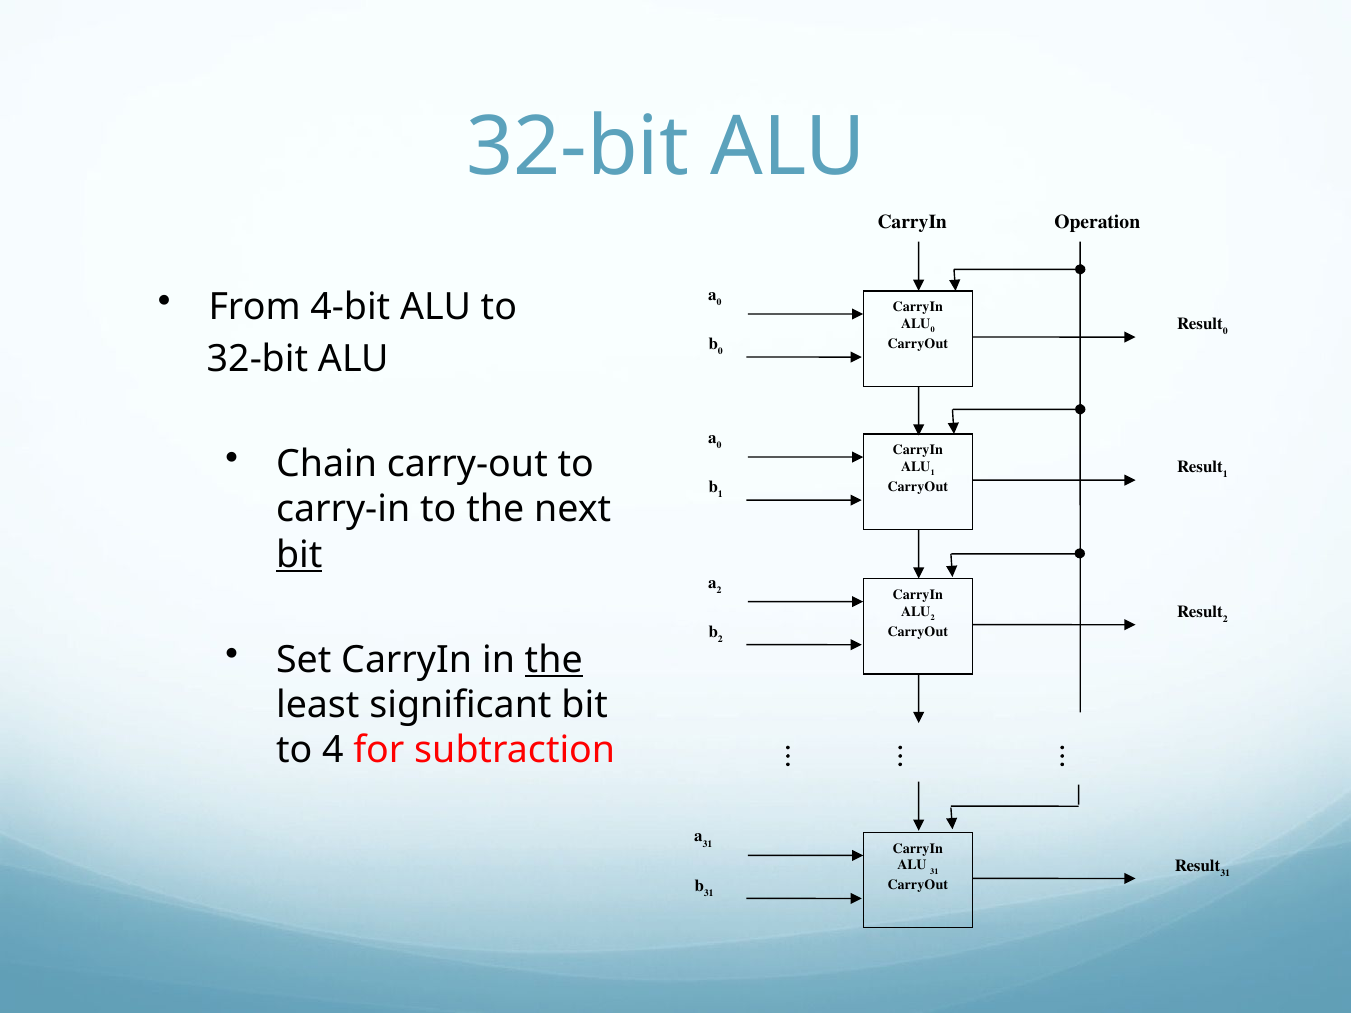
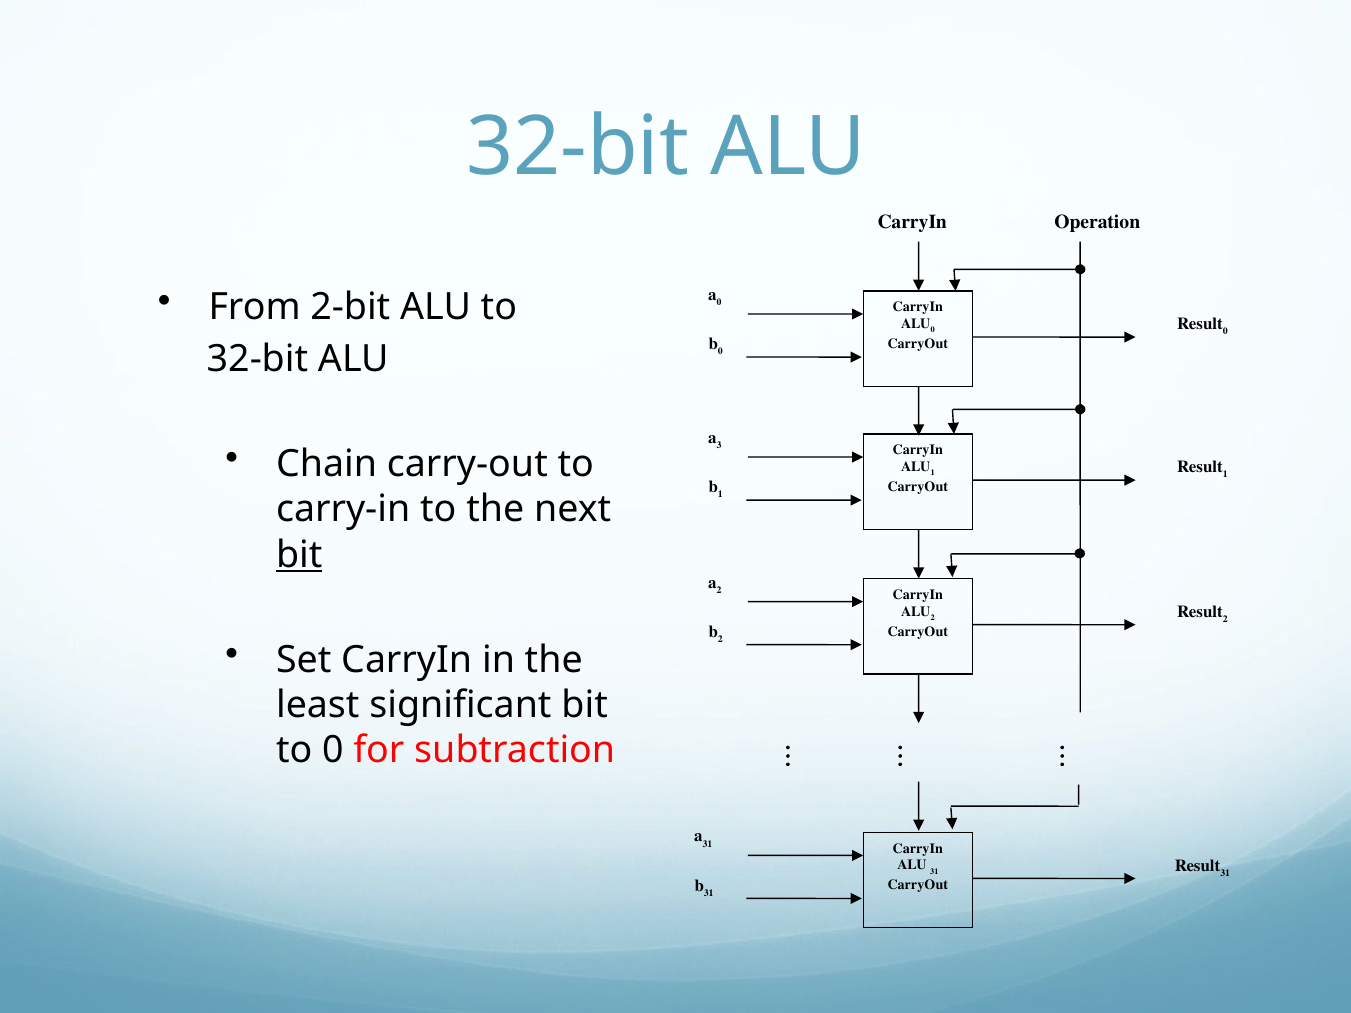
4-bit: 4-bit -> 2-bit
0 at (719, 446): 0 -> 3
the at (554, 660) underline: present -> none
to 4: 4 -> 0
